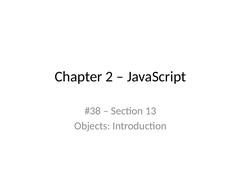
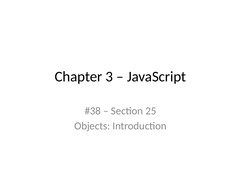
2: 2 -> 3
13: 13 -> 25
